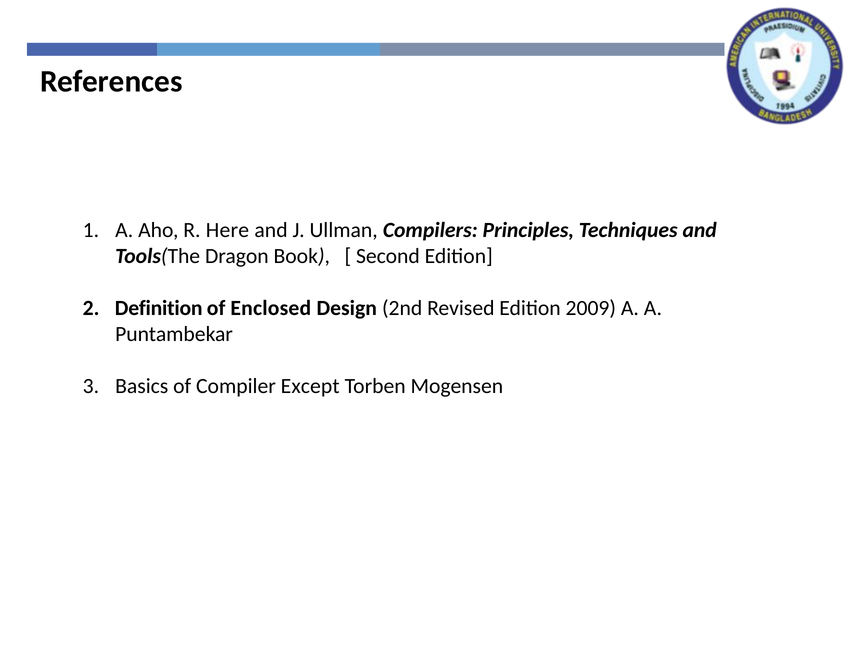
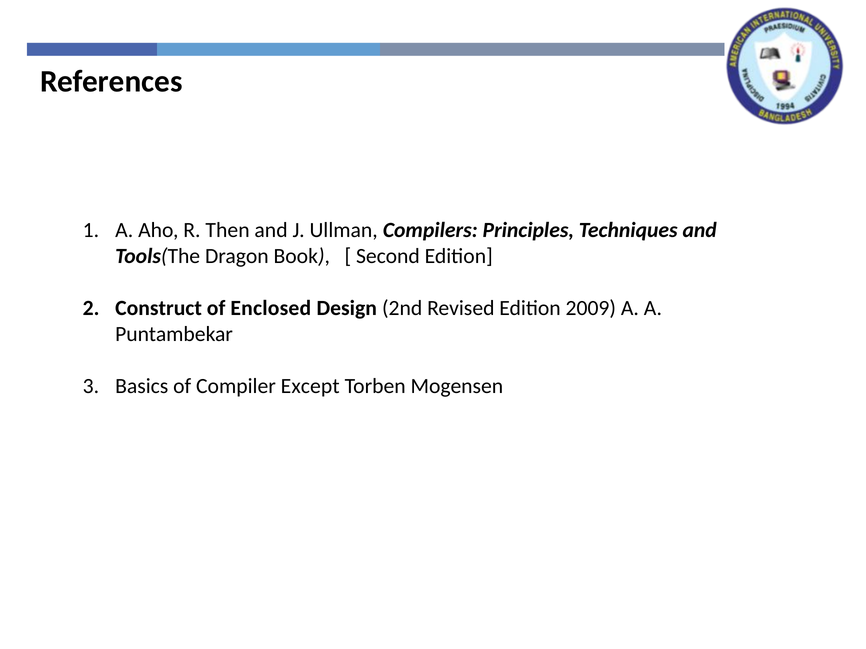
Here: Here -> Then
Definition: Definition -> Construct
